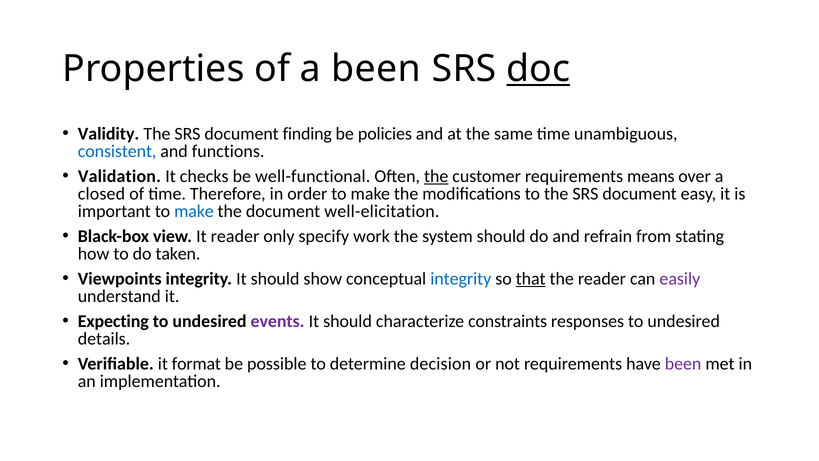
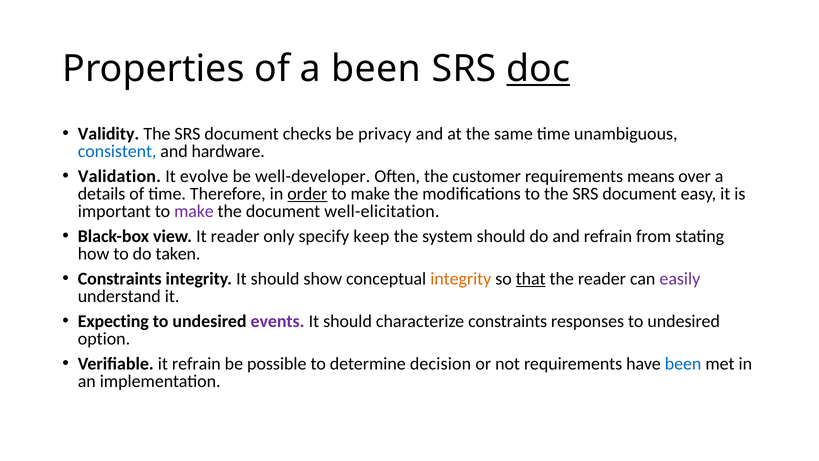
finding: finding -> checks
policies: policies -> privacy
functions: functions -> hardware
checks: checks -> evolve
well-functional: well-functional -> well-developer
the at (436, 176) underline: present -> none
closed: closed -> details
order underline: none -> present
make at (194, 211) colour: blue -> purple
work: work -> keep
Viewpoints at (120, 279): Viewpoints -> Constraints
integrity at (461, 279) colour: blue -> orange
details: details -> option
it format: format -> refrain
been at (683, 364) colour: purple -> blue
